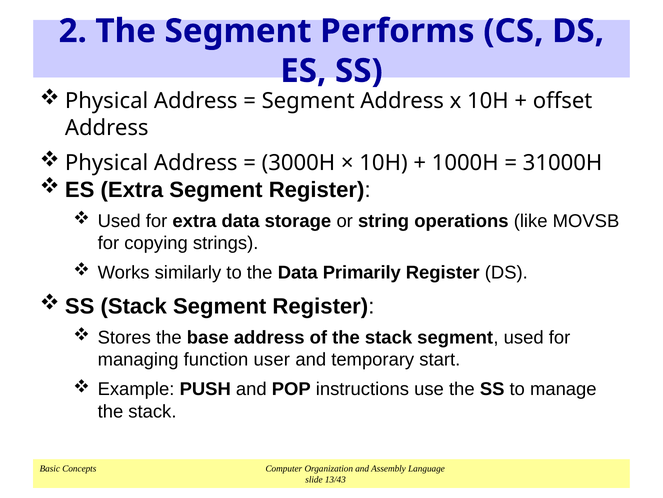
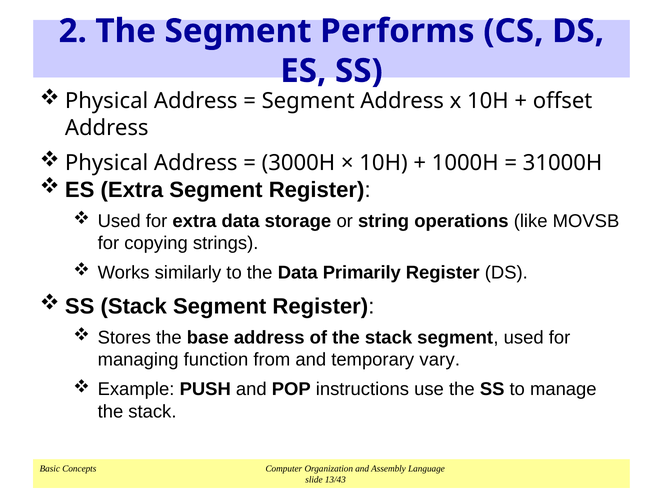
user: user -> from
start: start -> vary
